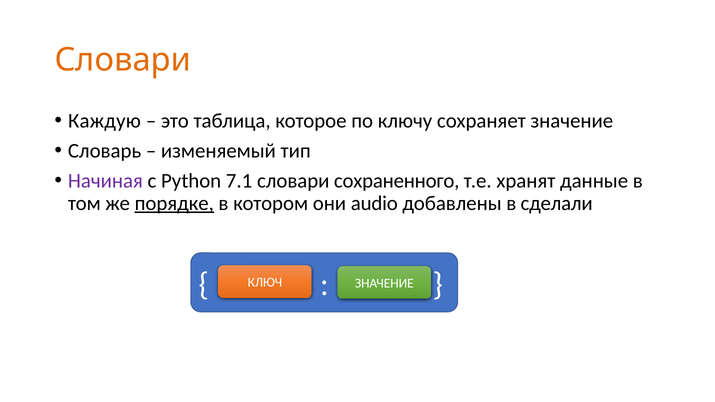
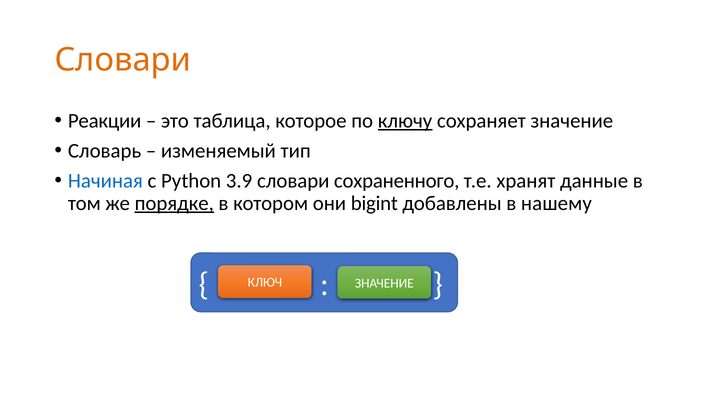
Каждую: Каждую -> Реакции
ключу underline: none -> present
Начиная colour: purple -> blue
7.1: 7.1 -> 3.9
audio: audio -> bigint
сделали: сделали -> нашему
